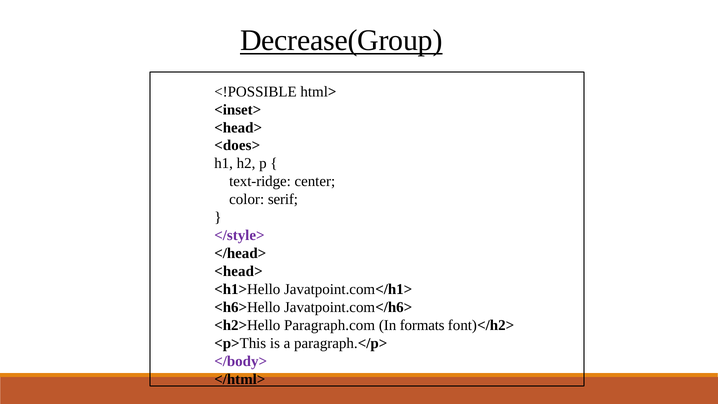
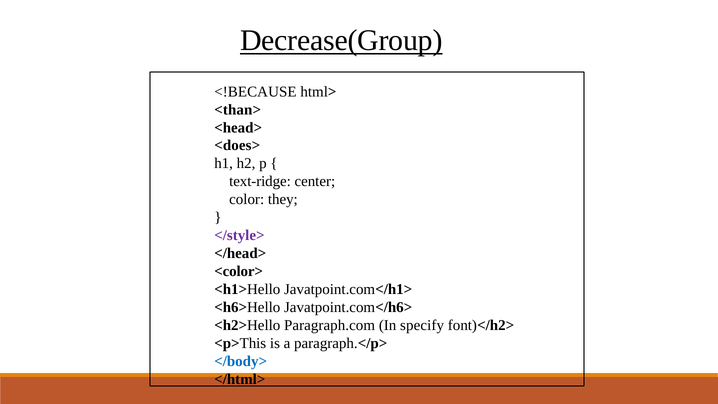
<!POSSIBLE: <!POSSIBLE -> <!BECAUSE
<inset>: <inset> -> <than>
serif: serif -> they
<head> at (238, 271): <head> -> <color>
formats: formats -> specify
</body> colour: purple -> blue
